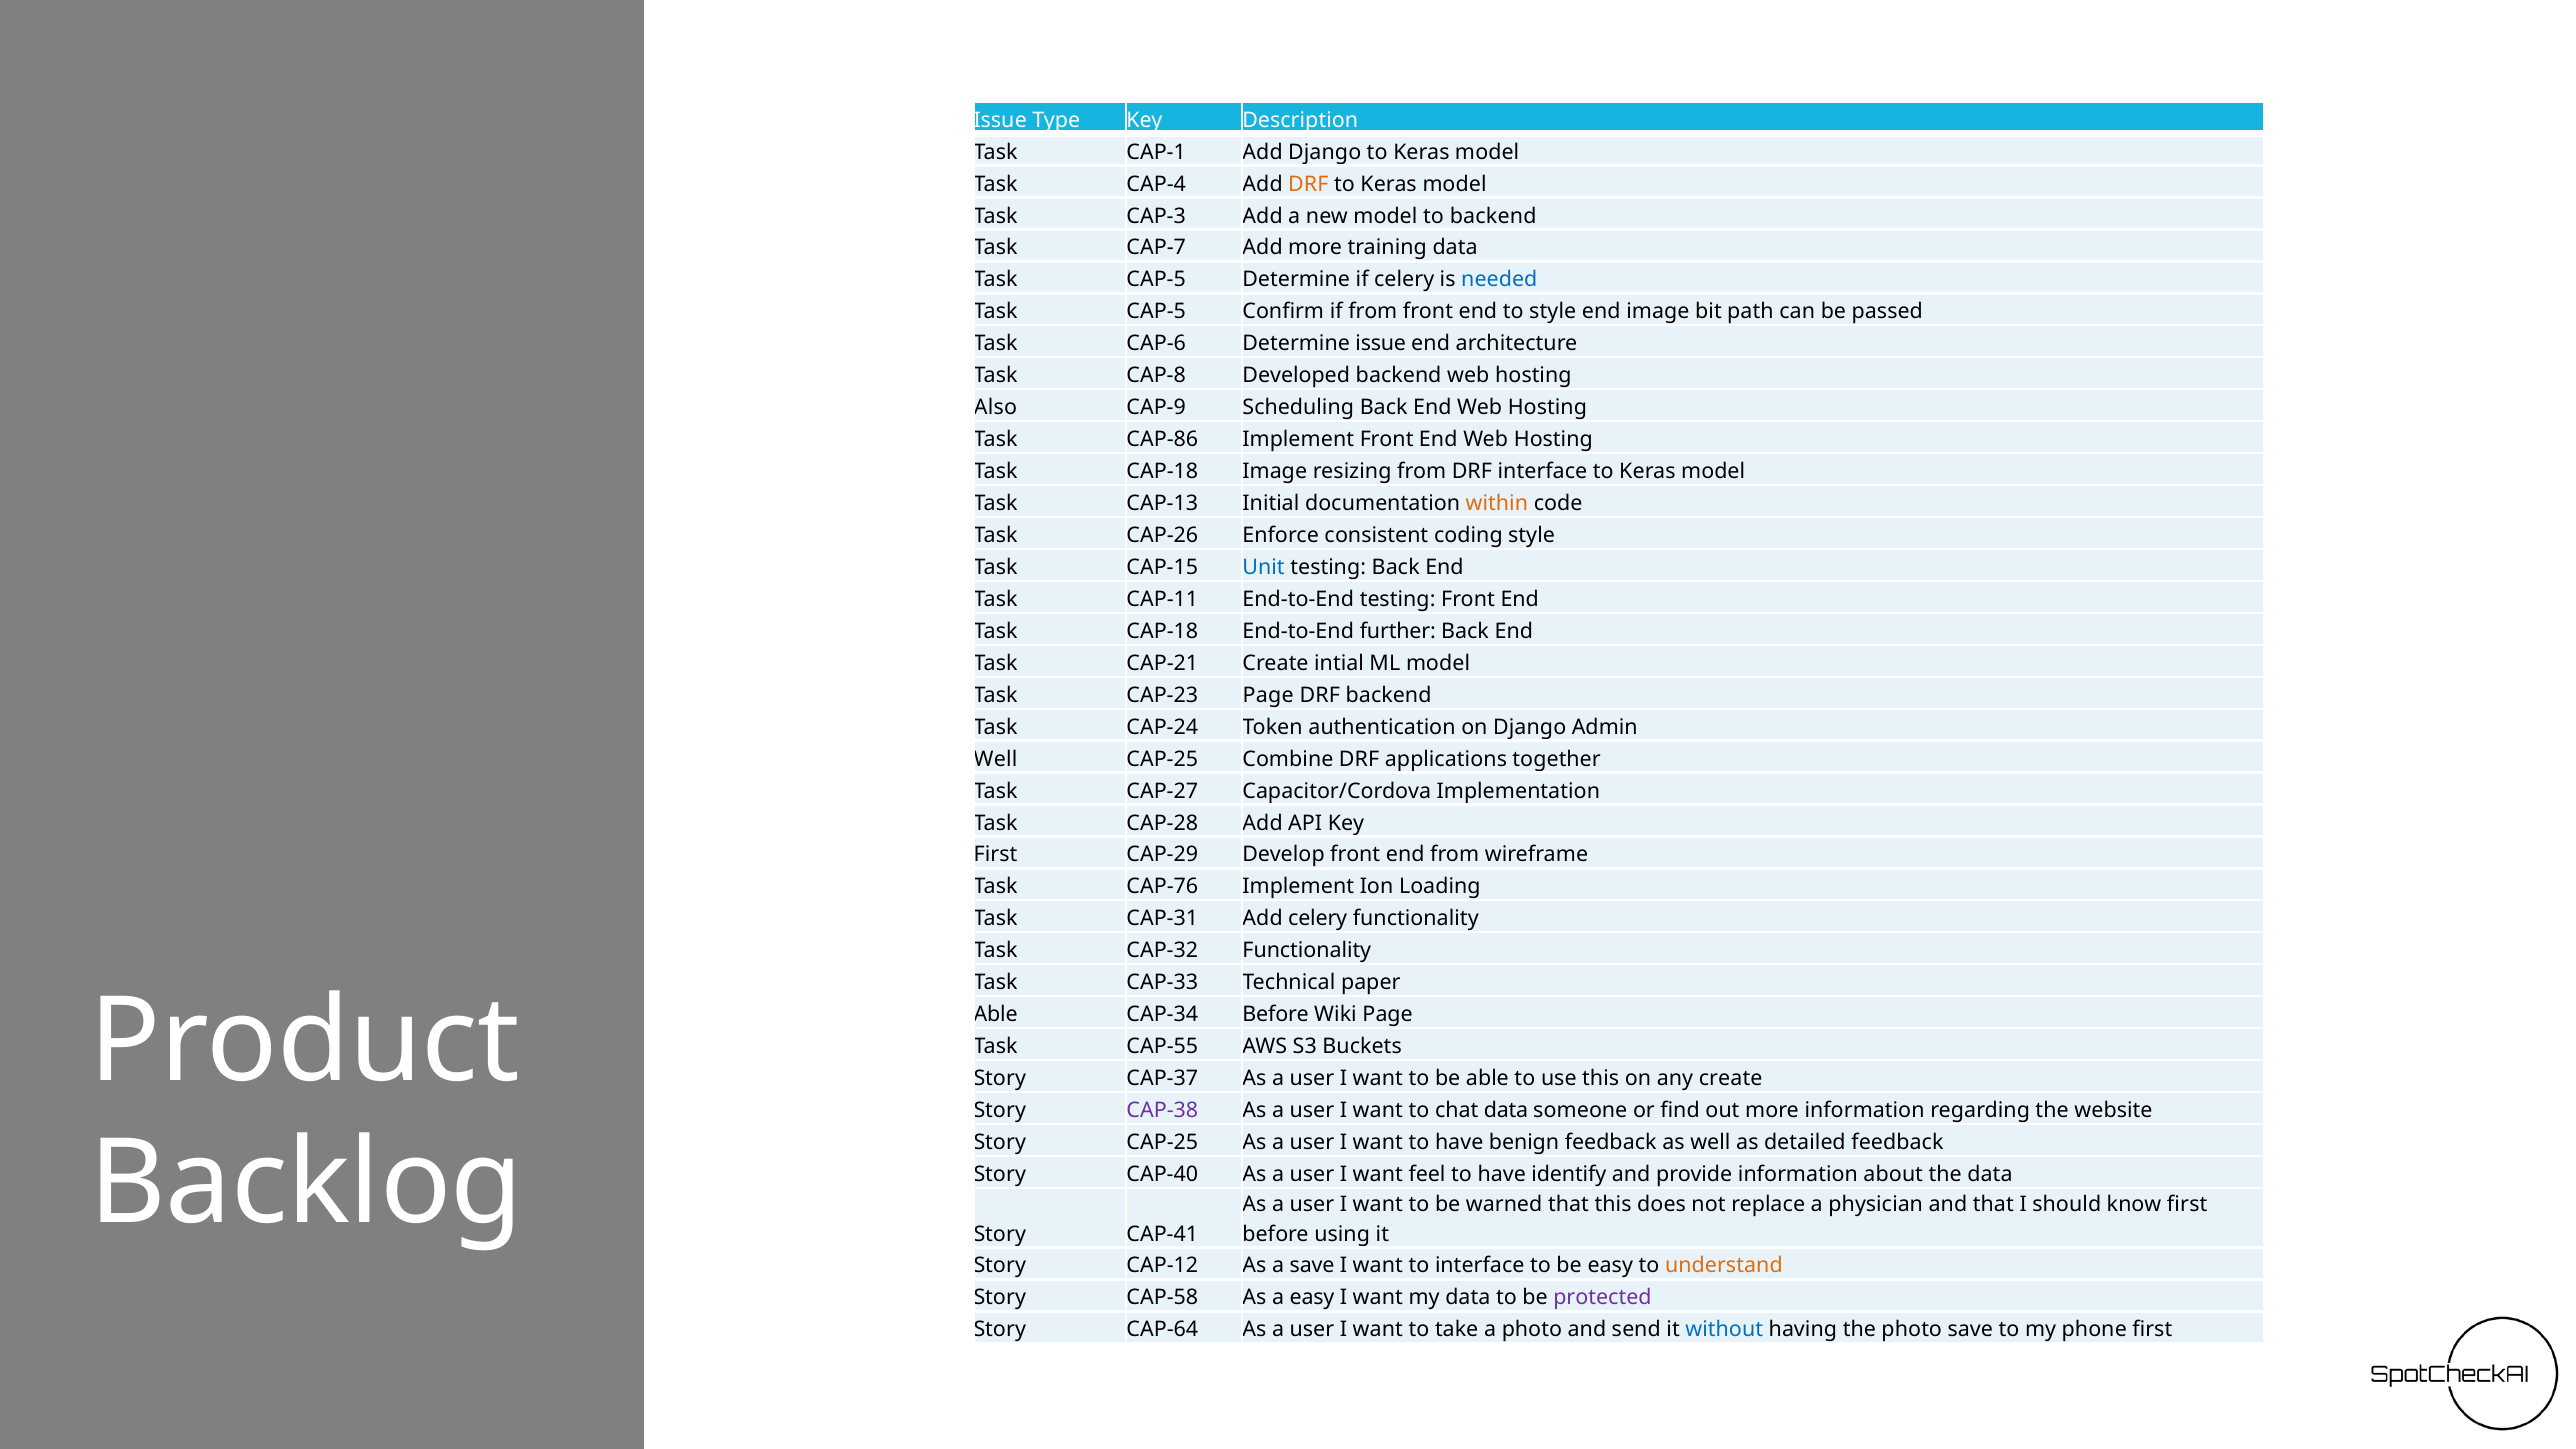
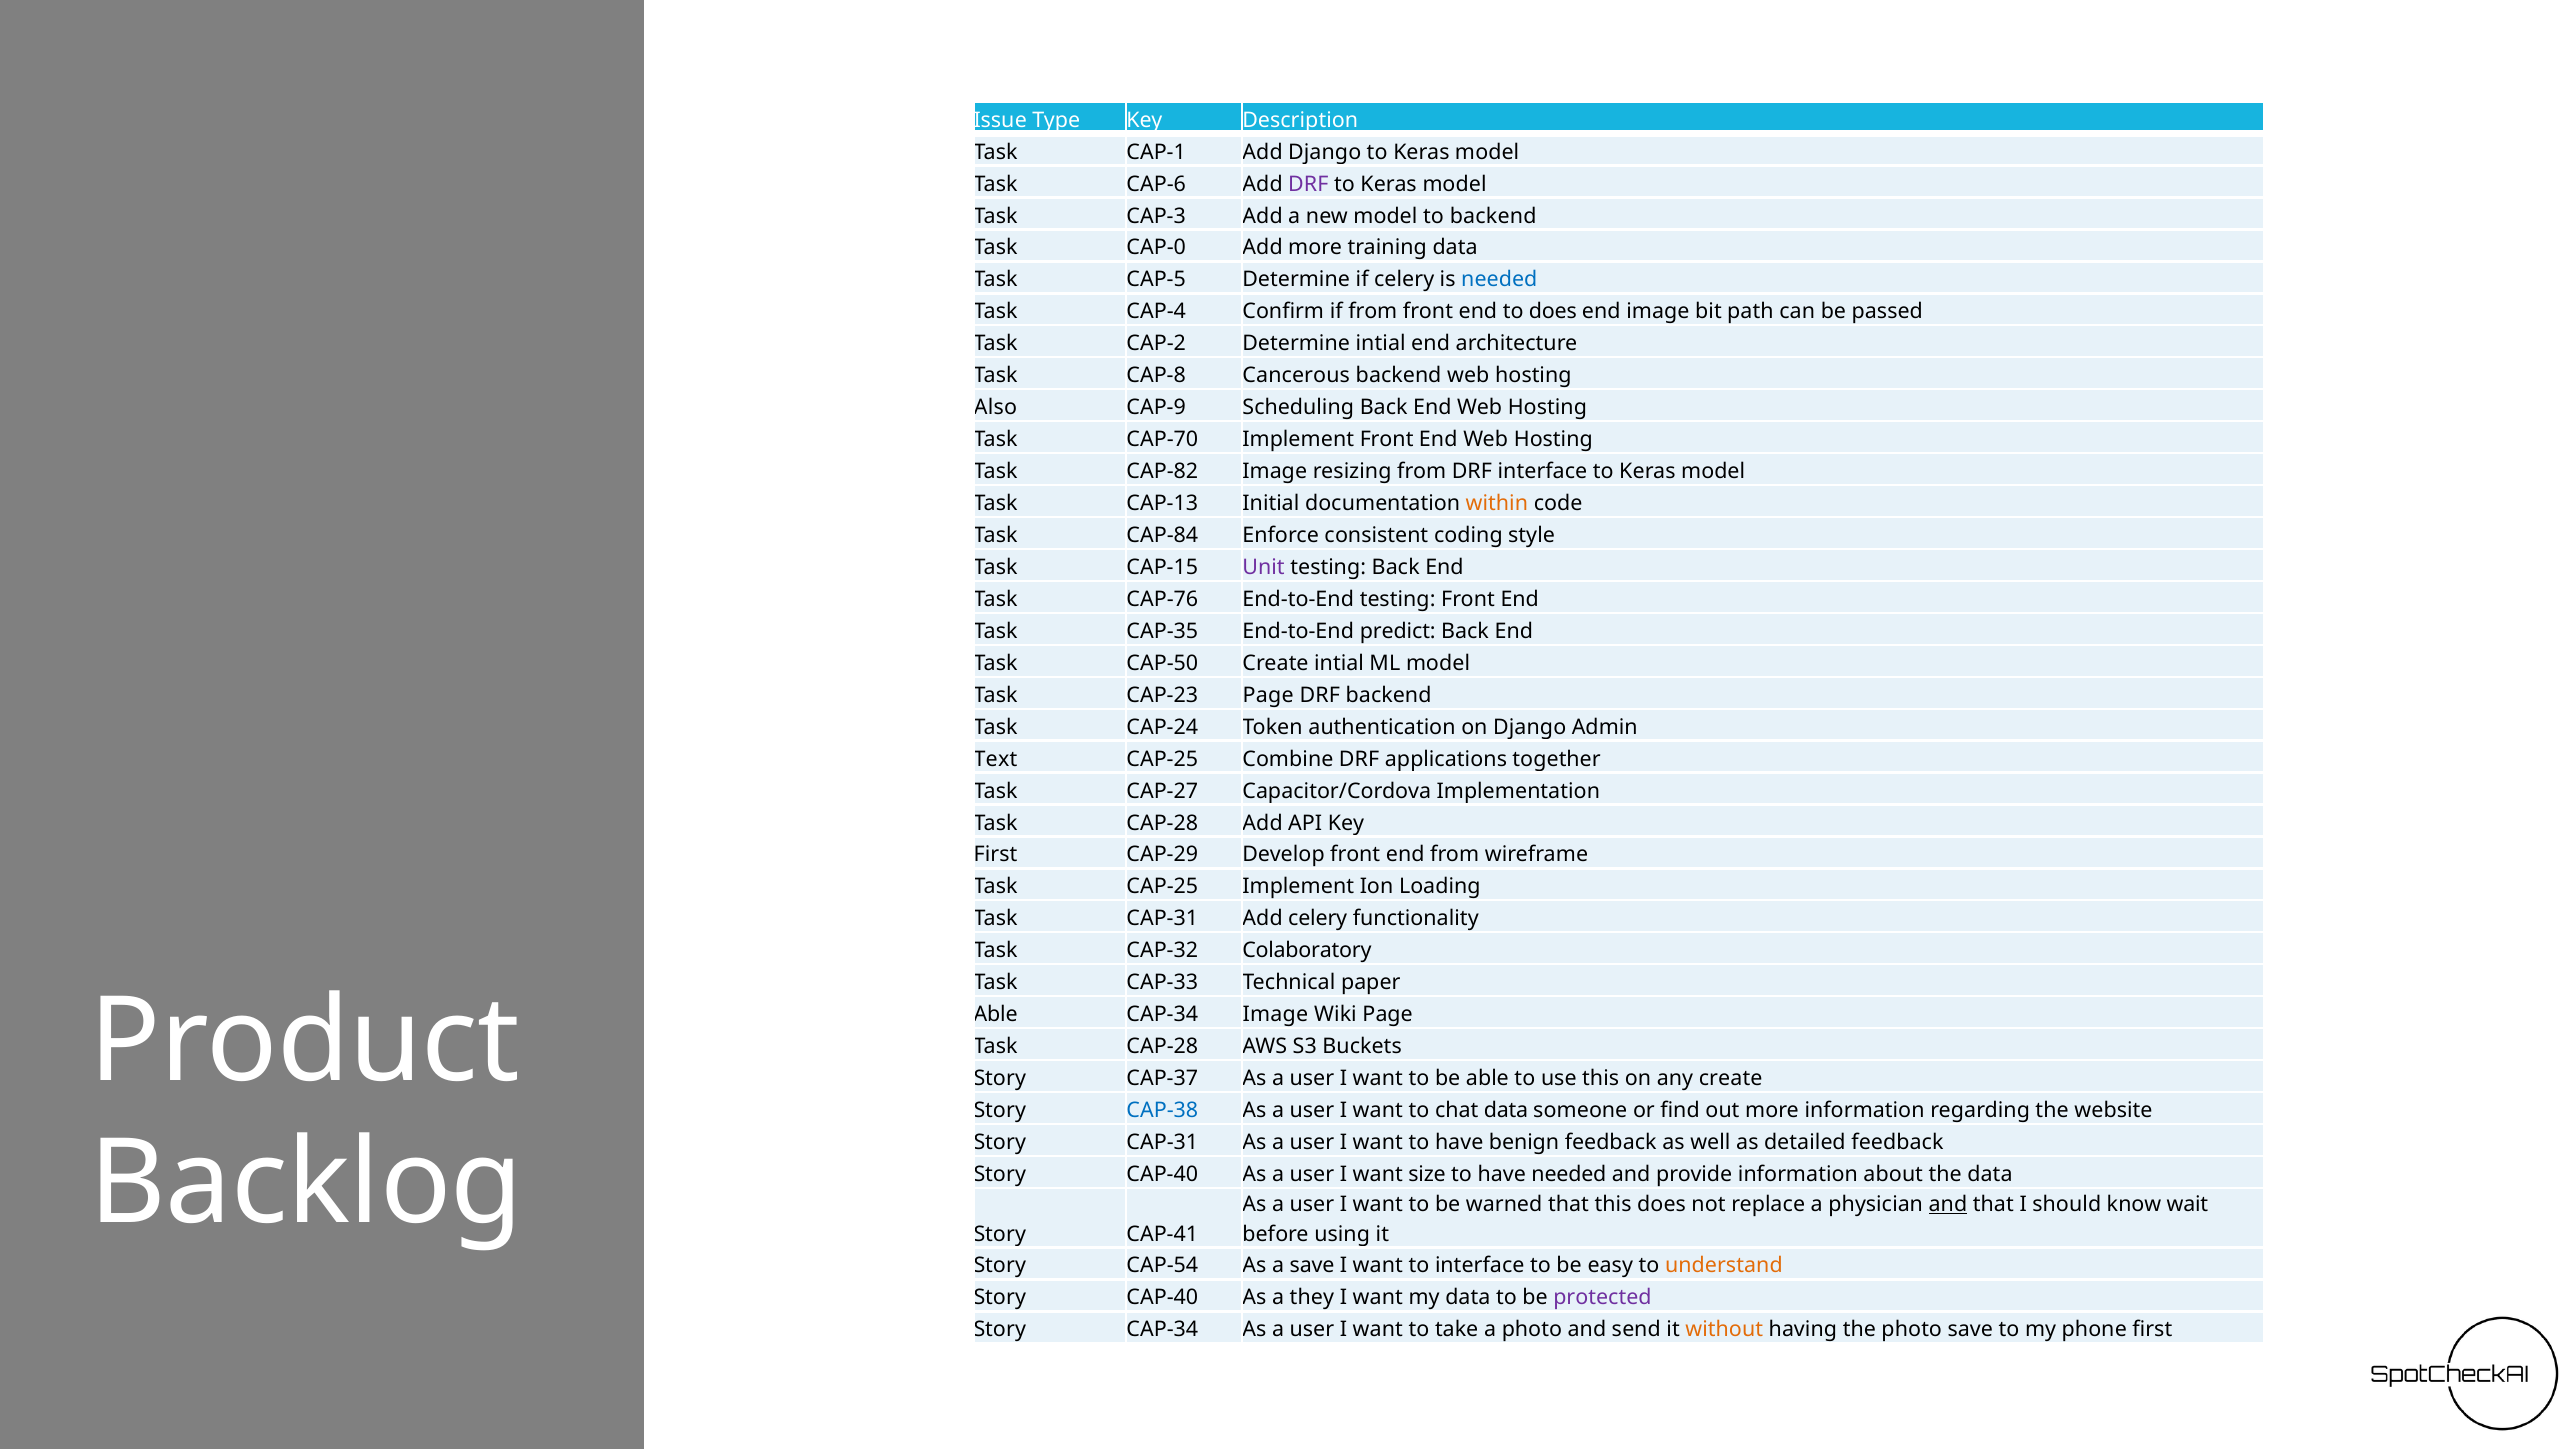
CAP-4: CAP-4 -> CAP-6
DRF at (1308, 184) colour: orange -> purple
CAP-7: CAP-7 -> CAP-0
CAP-5 at (1156, 312): CAP-5 -> CAP-4
to style: style -> does
CAP-6: CAP-6 -> CAP-2
Determine issue: issue -> intial
Developed: Developed -> Cancerous
CAP-86: CAP-86 -> CAP-70
CAP-18 at (1162, 472): CAP-18 -> CAP-82
CAP-26: CAP-26 -> CAP-84
Unit colour: blue -> purple
CAP-11: CAP-11 -> CAP-76
CAP-18 at (1162, 631): CAP-18 -> CAP-35
further: further -> predict
CAP-21: CAP-21 -> CAP-50
Well at (995, 759): Well -> Text
Task CAP-76: CAP-76 -> CAP-25
CAP-32 Functionality: Functionality -> Colaboratory
CAP-34 Before: Before -> Image
CAP-55 at (1162, 1047): CAP-55 -> CAP-28
CAP-38 colour: purple -> blue
Story CAP-25: CAP-25 -> CAP-31
feel: feel -> size
have identify: identify -> needed
and at (1948, 1204) underline: none -> present
know first: first -> wait
CAP-12: CAP-12 -> CAP-54
CAP-58 at (1162, 1298): CAP-58 -> CAP-40
a easy: easy -> they
Story CAP-64: CAP-64 -> CAP-34
without colour: blue -> orange
